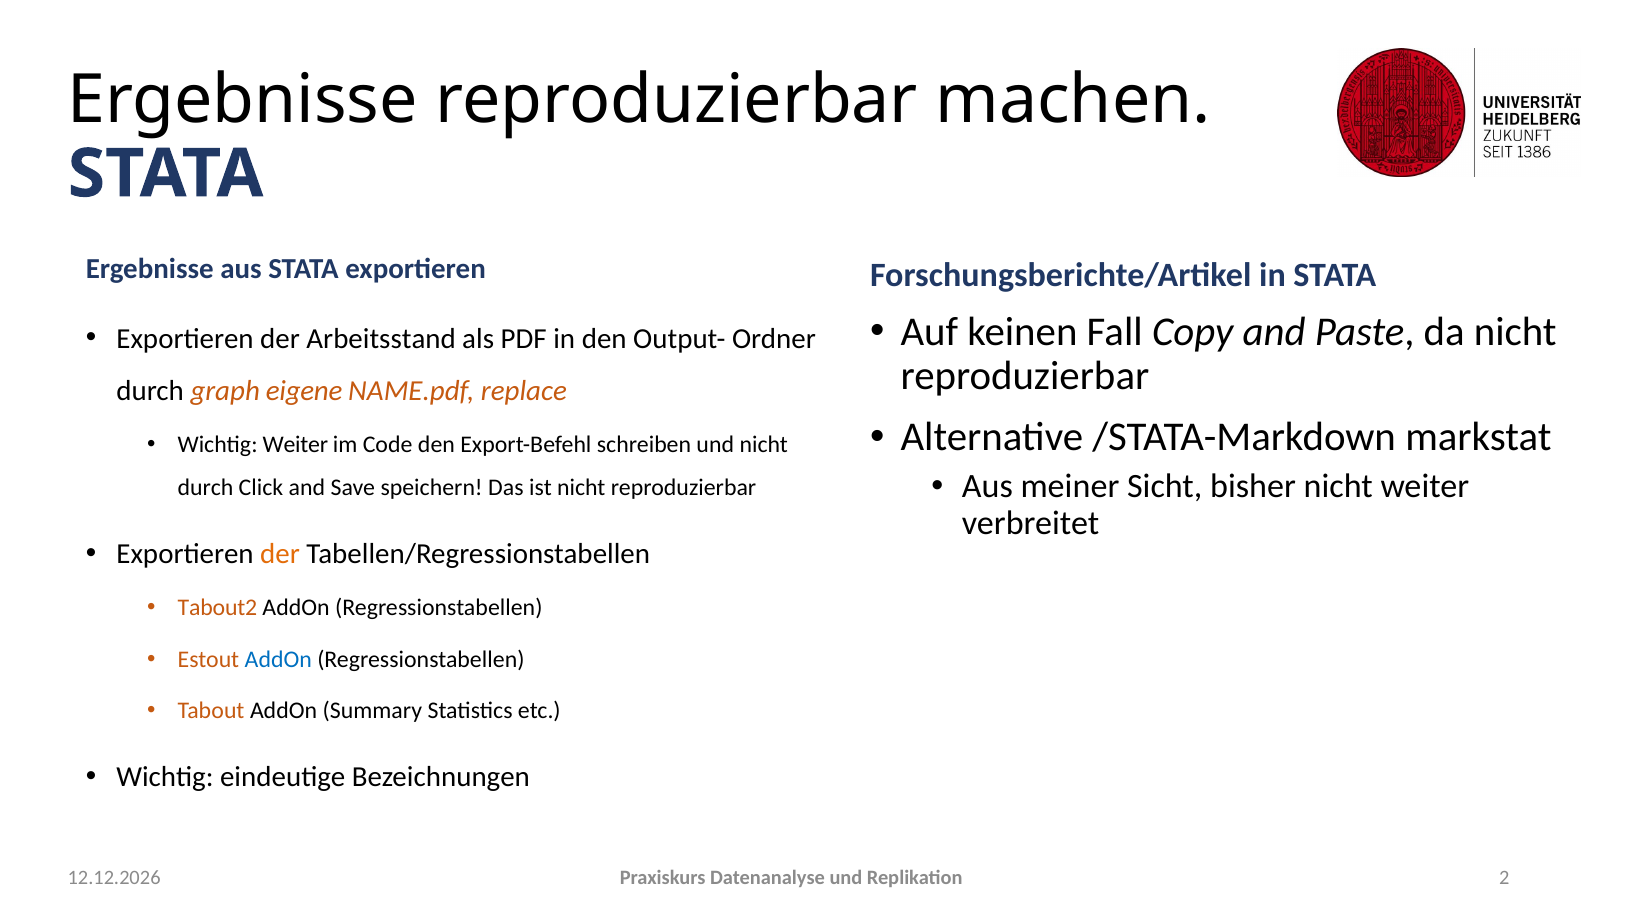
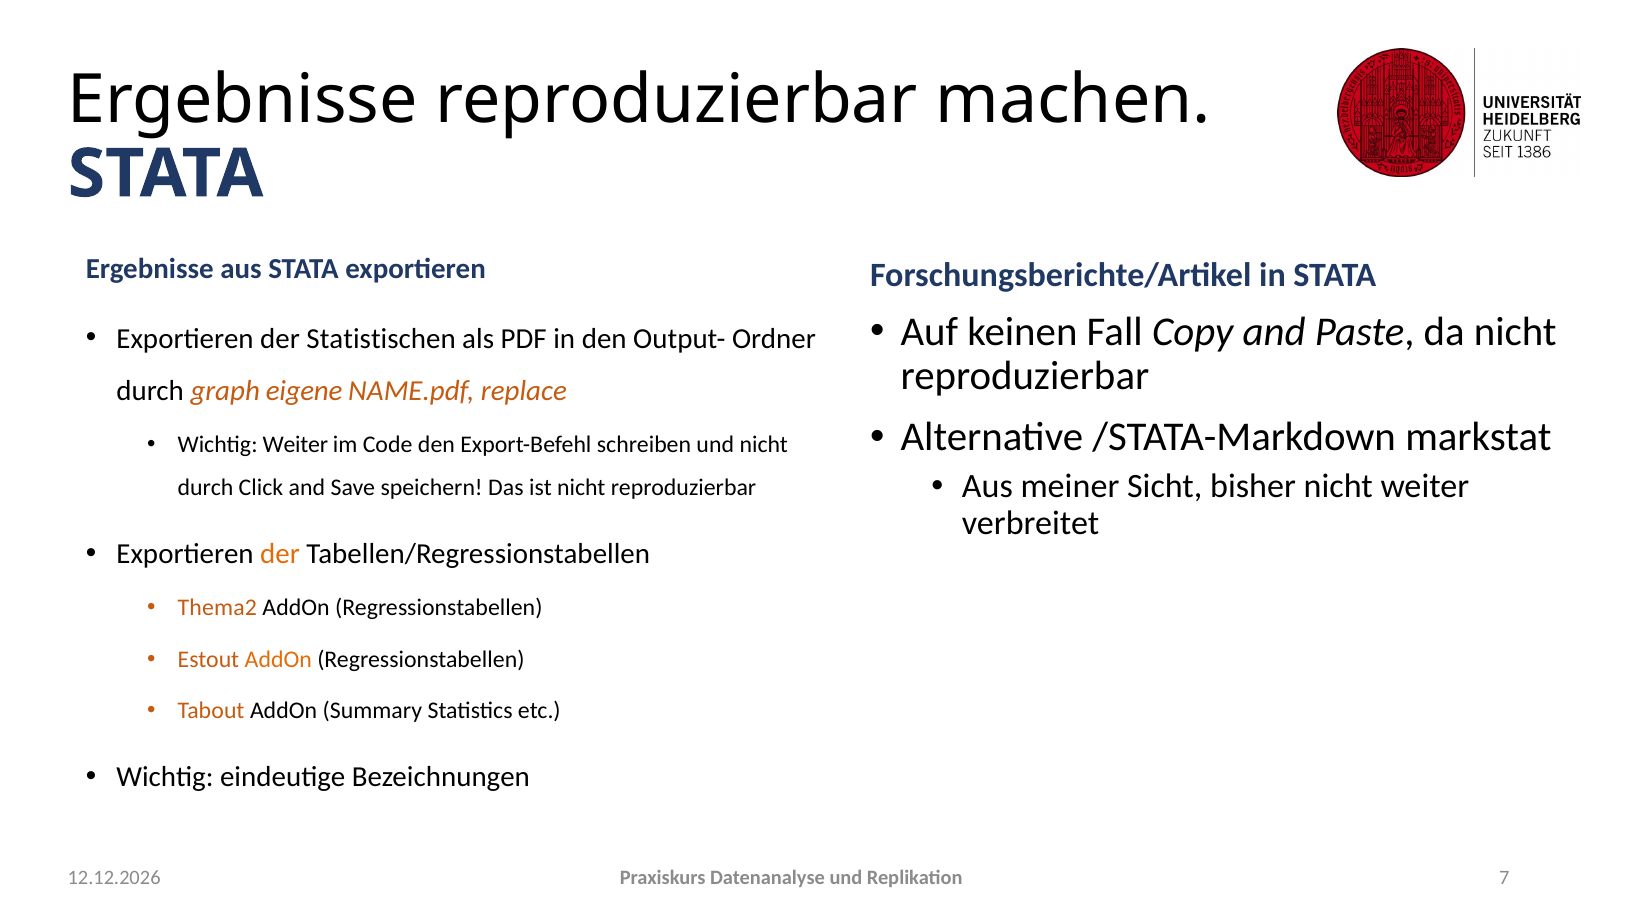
Arbeitsstand: Arbeitsstand -> Statistischen
Tabout2: Tabout2 -> Thema2
AddOn at (278, 660) colour: blue -> orange
2: 2 -> 7
